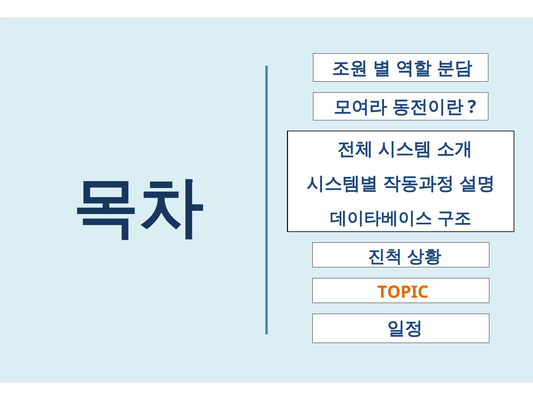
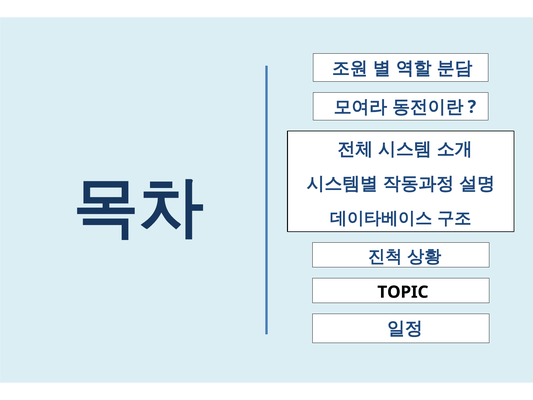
TOPIC colour: orange -> black
